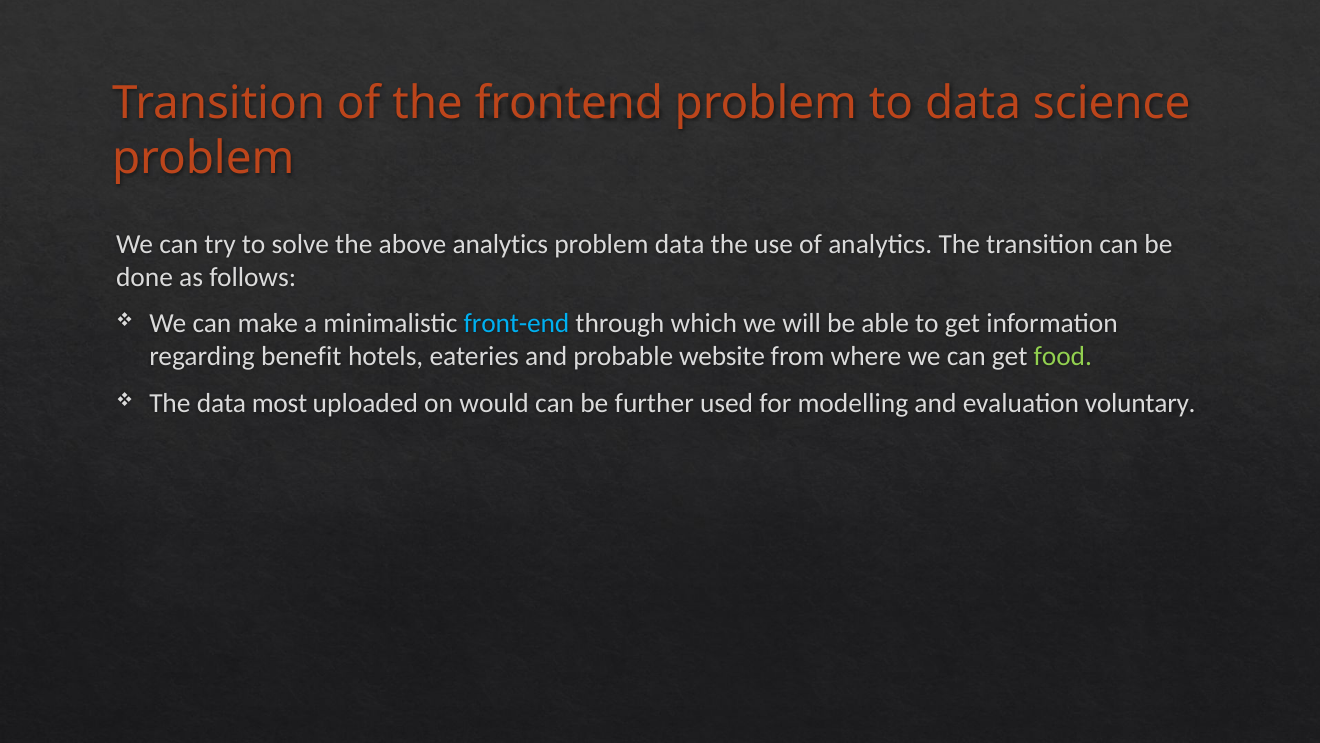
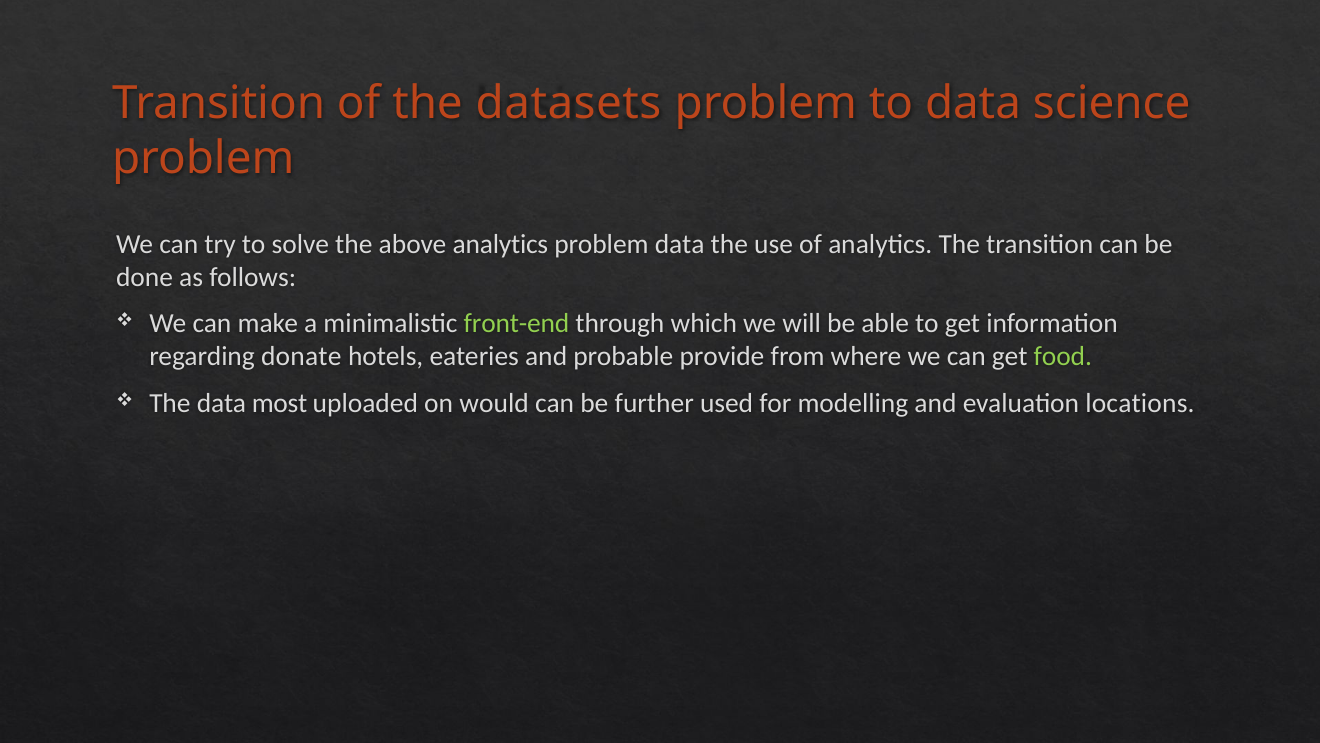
frontend: frontend -> datasets
front-end colour: light blue -> light green
benefit: benefit -> donate
website: website -> provide
voluntary: voluntary -> locations
